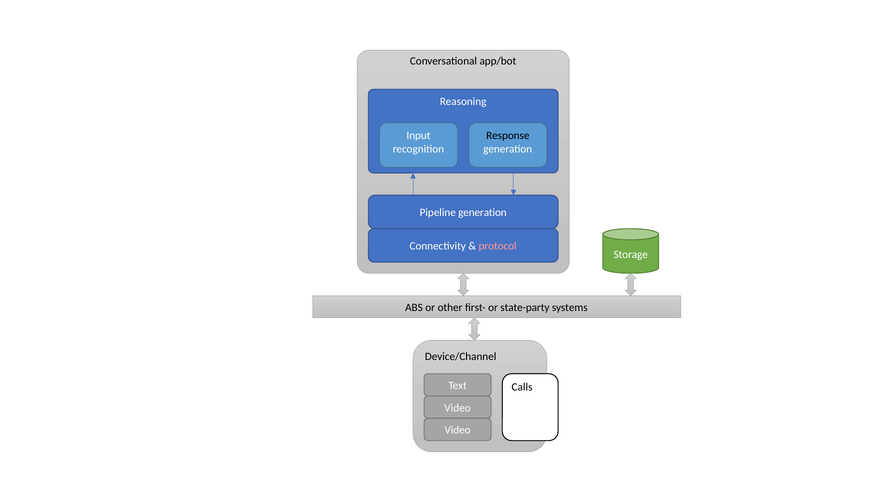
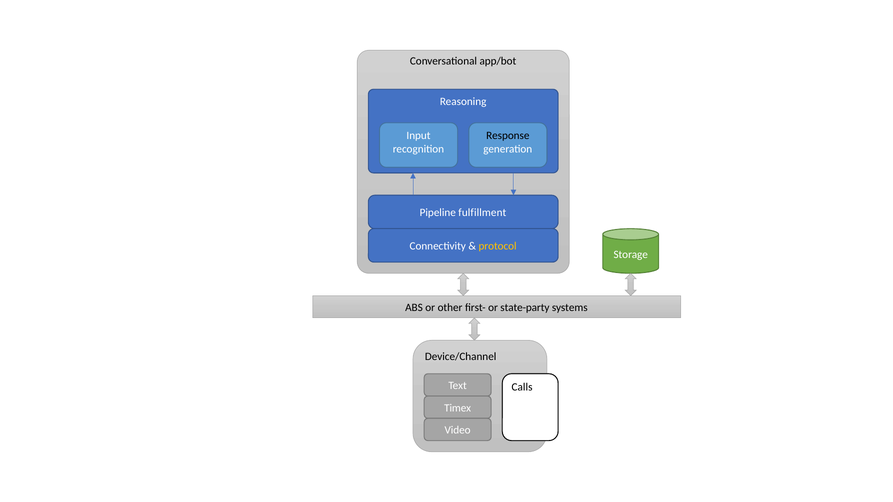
Pipeline generation: generation -> fulfillment
protocol colour: pink -> yellow
Video at (458, 408): Video -> Timex
